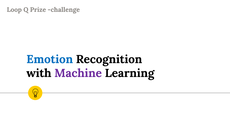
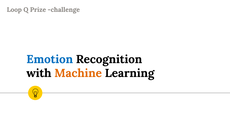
Machine colour: purple -> orange
